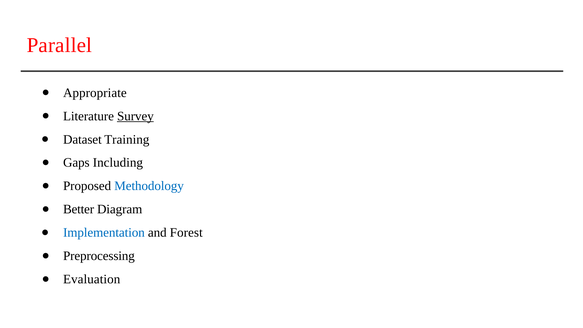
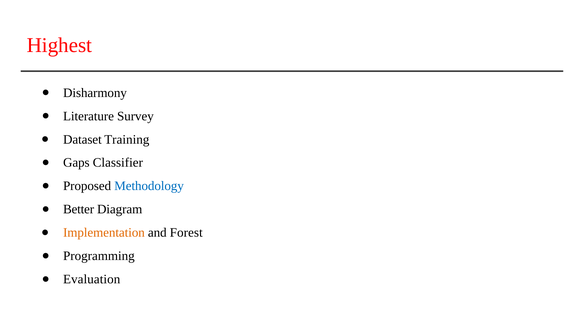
Parallel: Parallel -> Highest
Appropriate: Appropriate -> Disharmony
Survey underline: present -> none
Including: Including -> Classifier
Implementation colour: blue -> orange
Preprocessing: Preprocessing -> Programming
